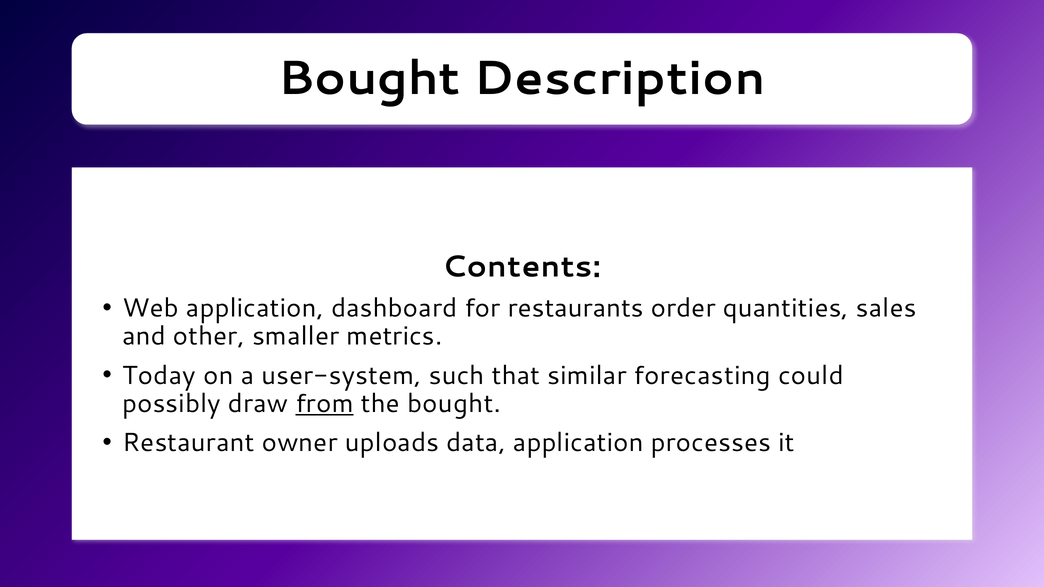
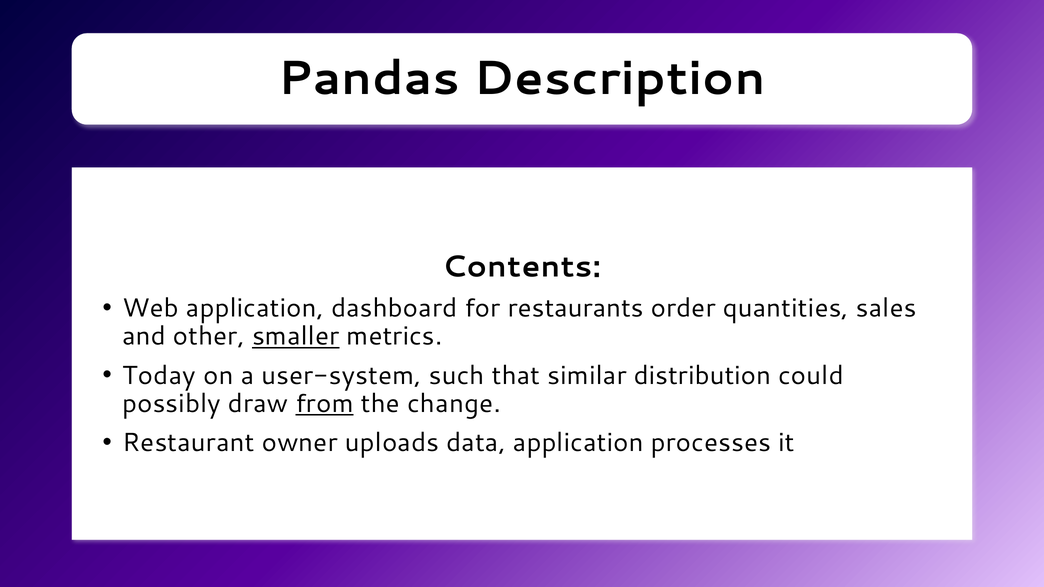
Bought at (369, 79): Bought -> Pandas
smaller underline: none -> present
forecasting: forecasting -> distribution
the bought: bought -> change
